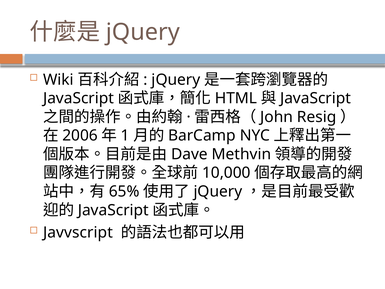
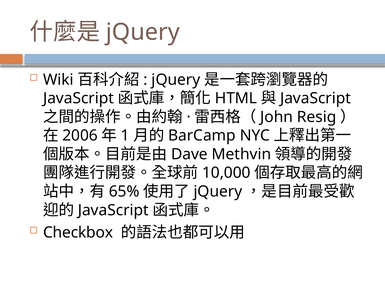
Javvscript: Javvscript -> Checkbox
